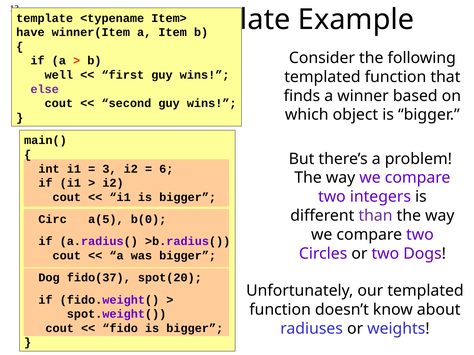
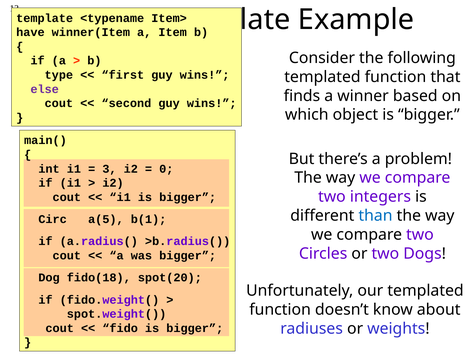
well: well -> type
6: 6 -> 0
than colour: purple -> blue
b(0: b(0 -> b(1
fido(37: fido(37 -> fido(18
